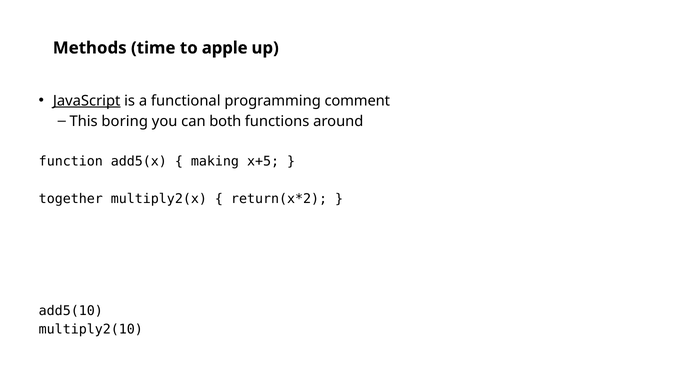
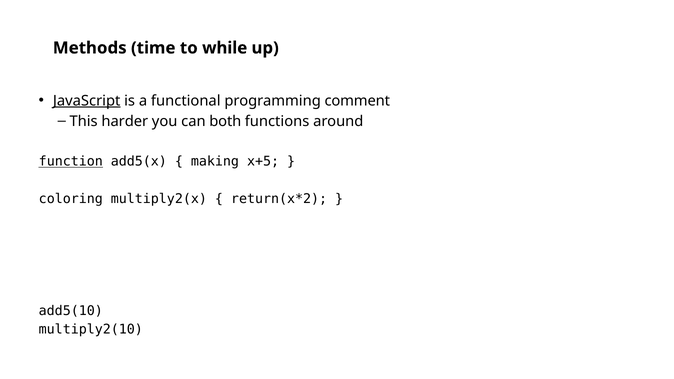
apple: apple -> while
boring: boring -> harder
function underline: none -> present
together: together -> coloring
